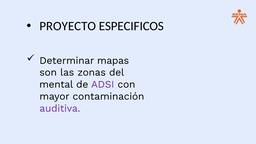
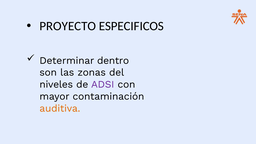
mapas: mapas -> dentro
mental: mental -> niveles
auditiva colour: purple -> orange
